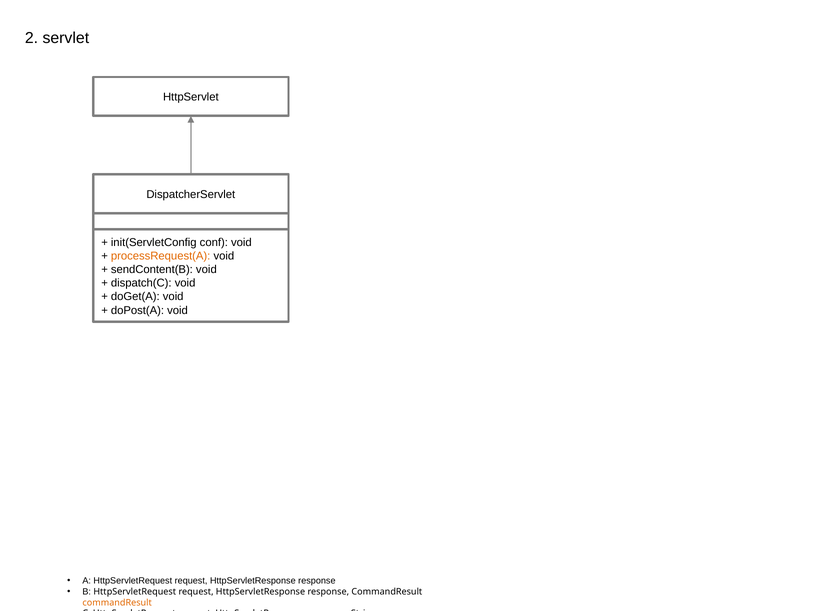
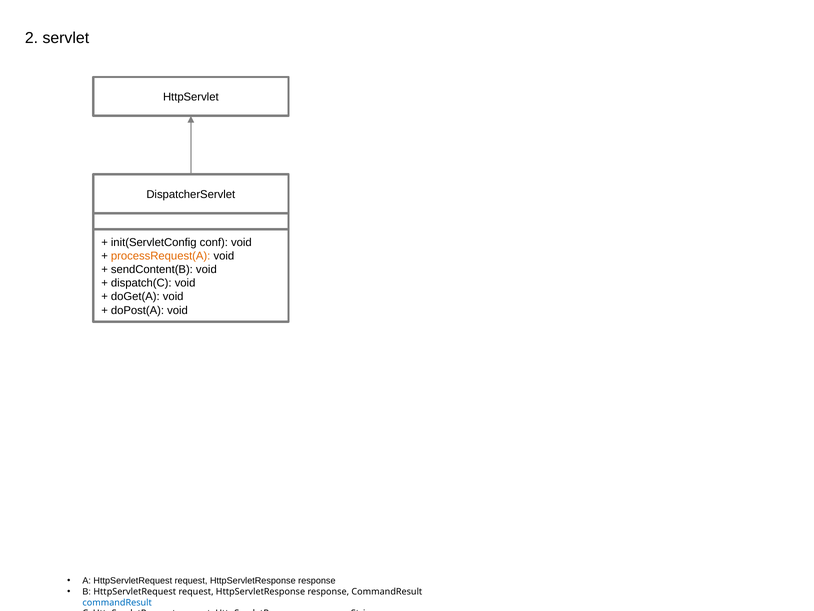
commandResult at (117, 602) colour: orange -> blue
